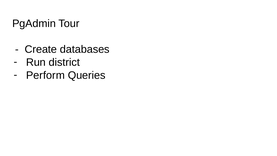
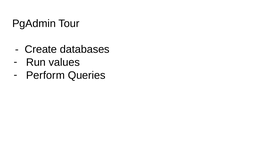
district: district -> values
